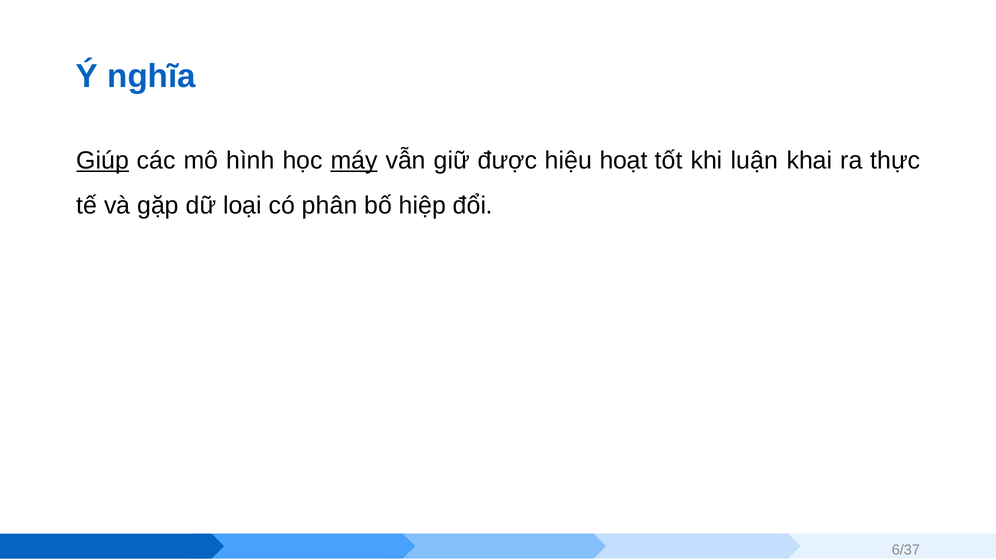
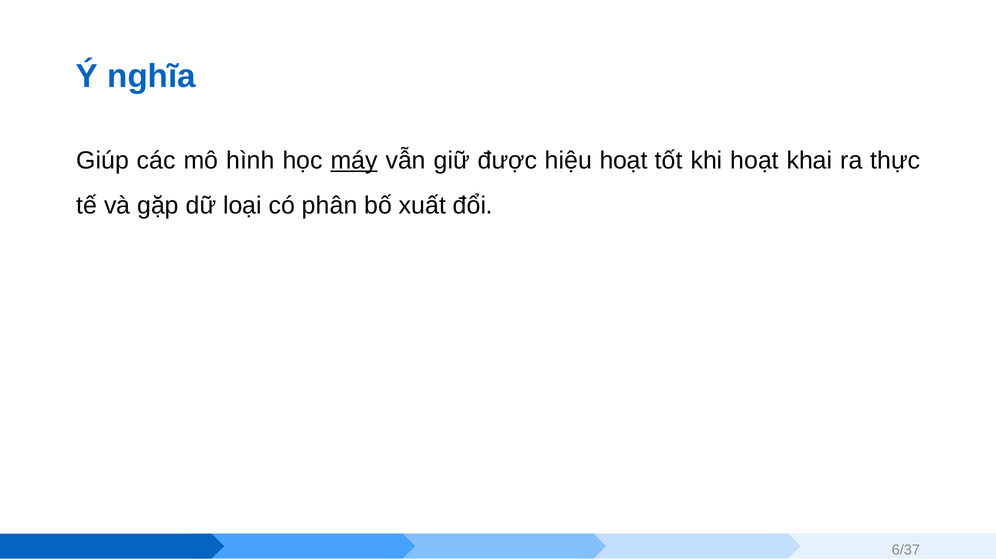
Giúp underline: present -> none
khi luận: luận -> hoạt
hiệp: hiệp -> xuất
